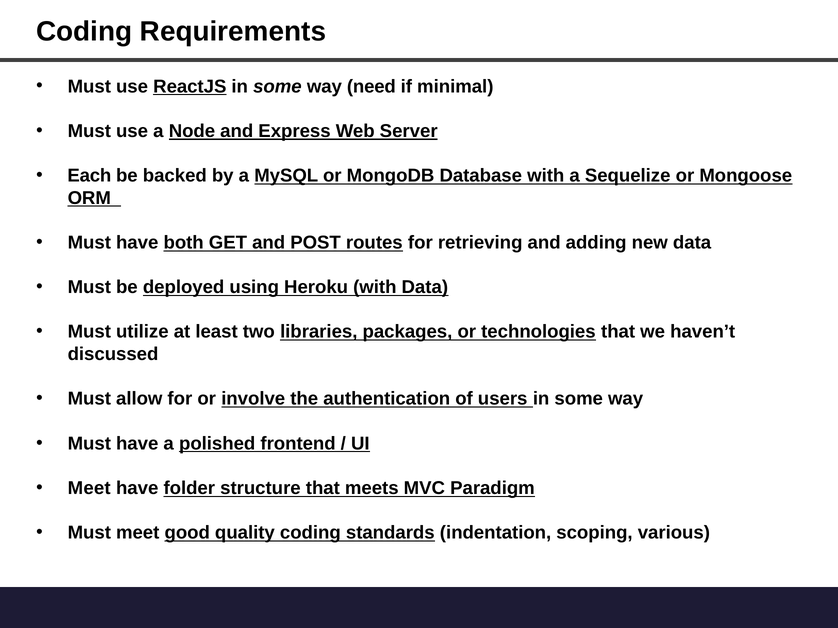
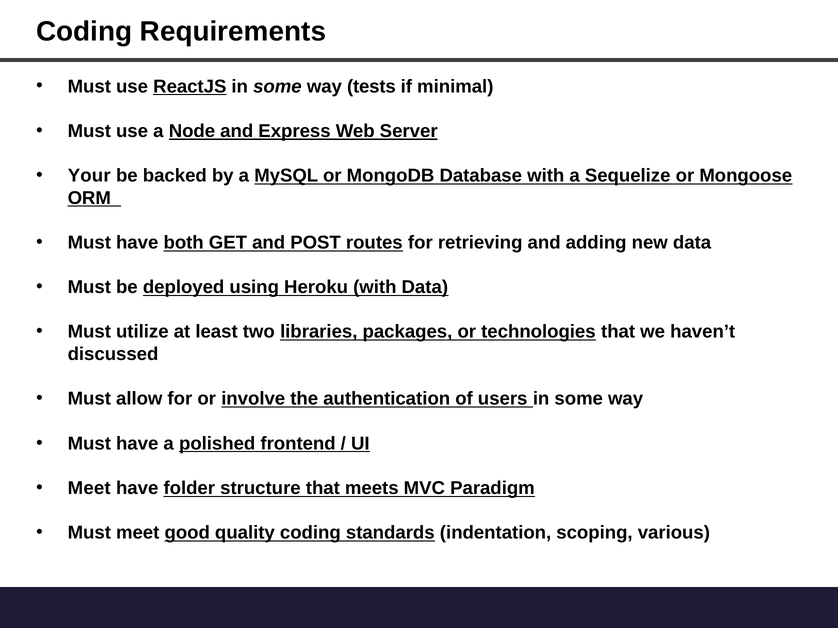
need: need -> tests
Each: Each -> Your
